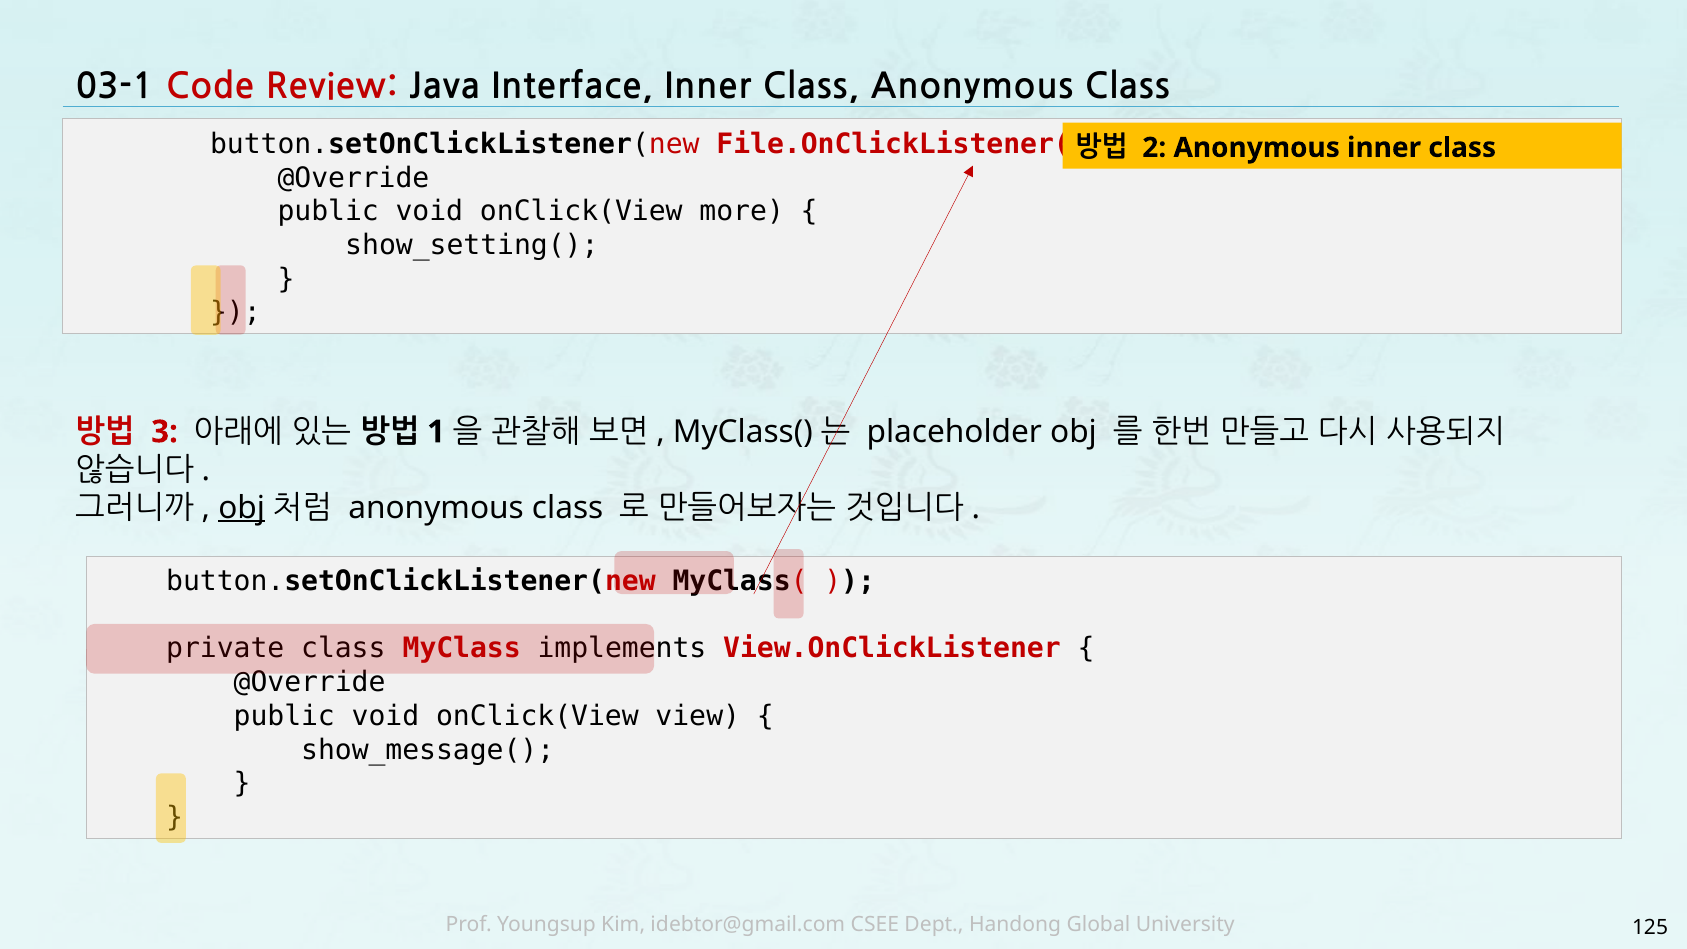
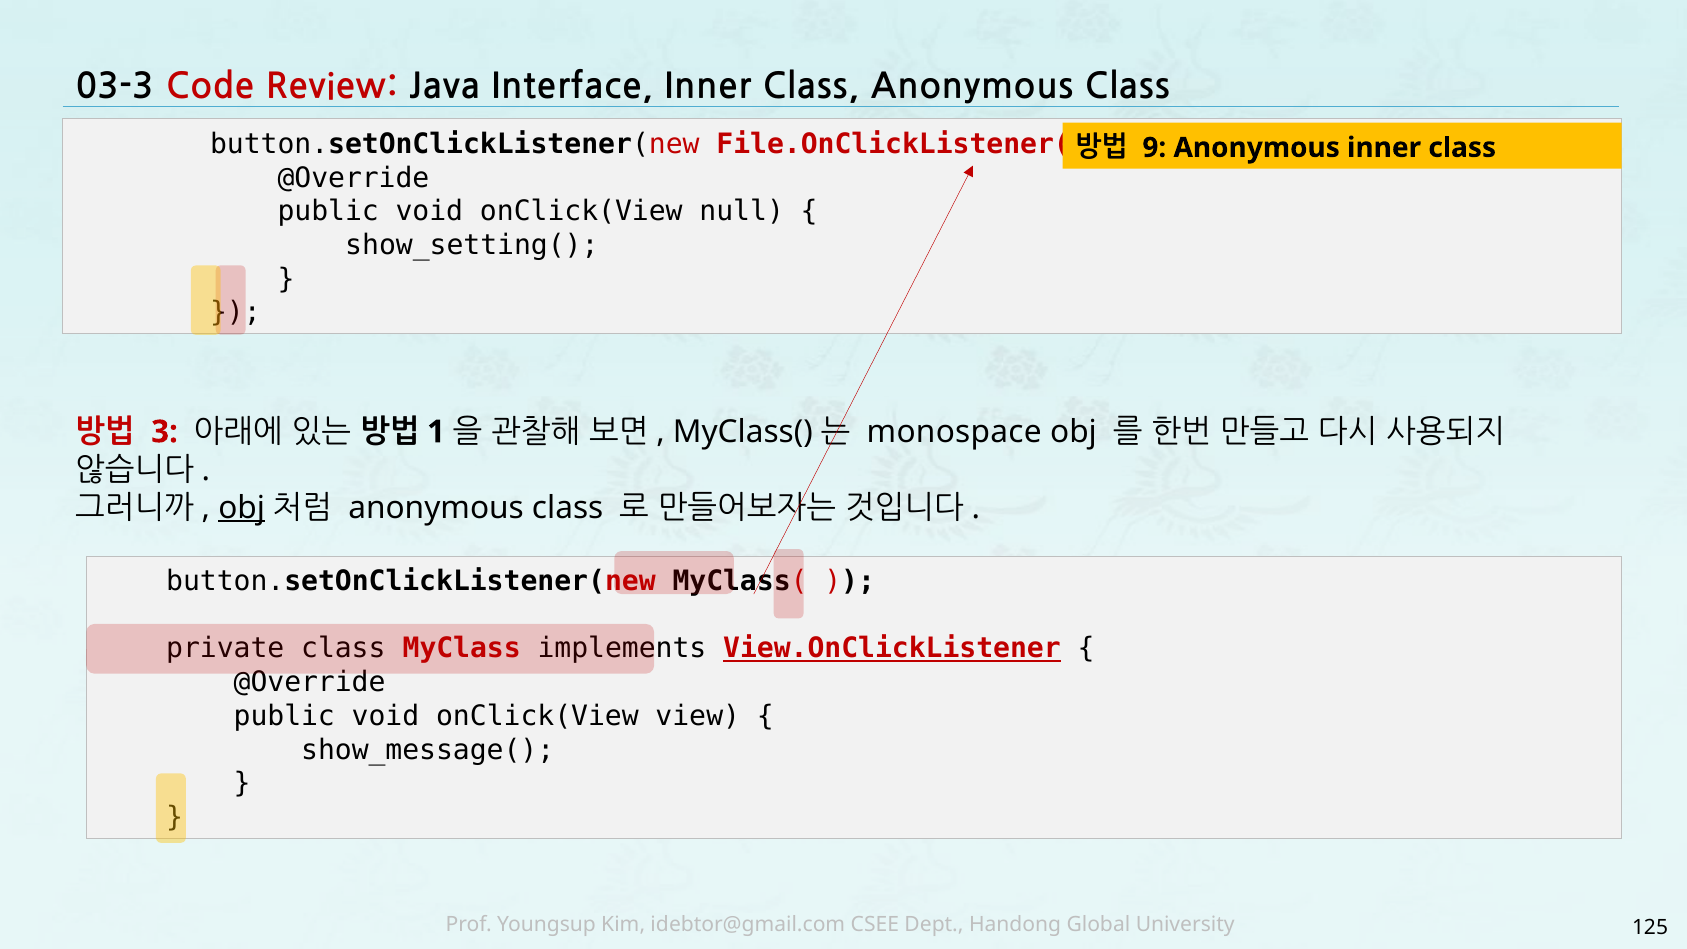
03-1: 03-1 -> 03-3
2: 2 -> 9
more: more -> null
placeholder: placeholder -> monospace
View.OnClickListener underline: none -> present
